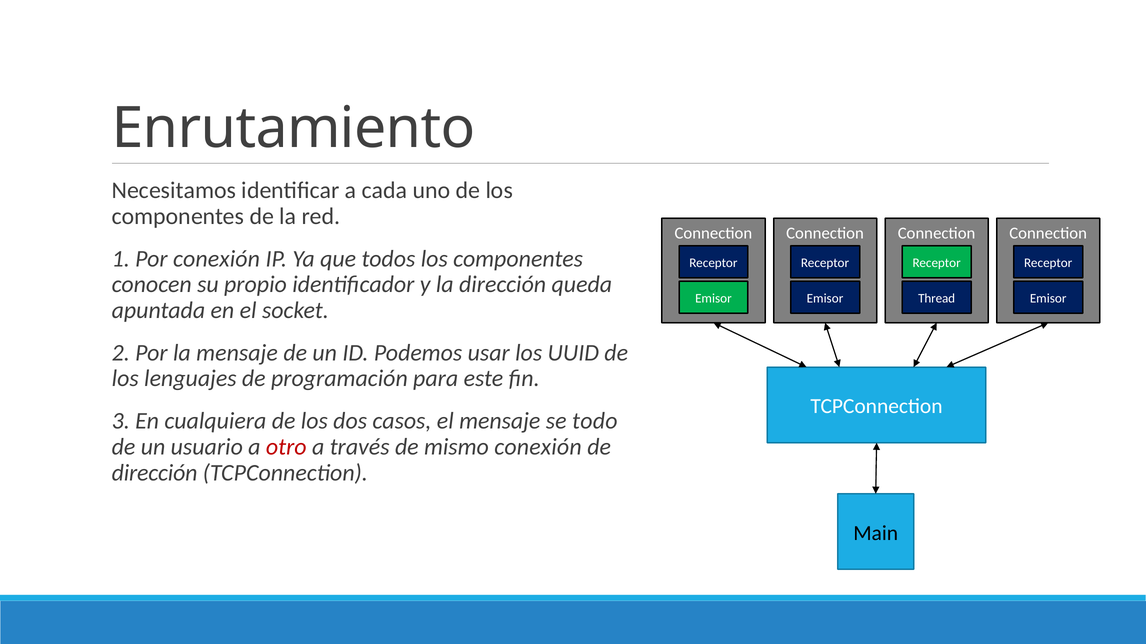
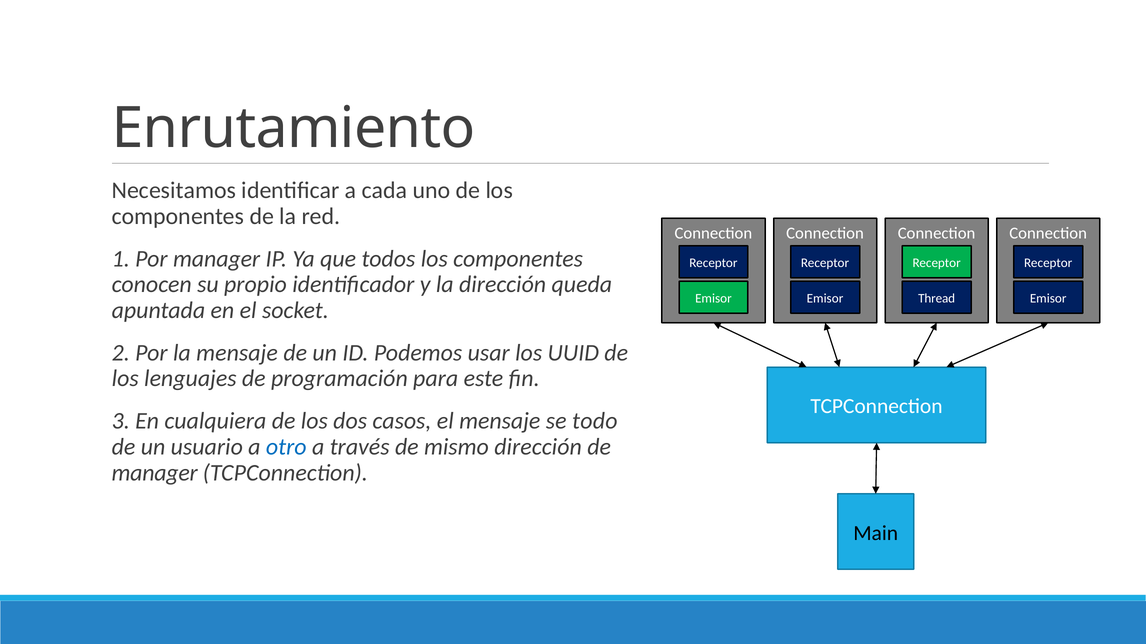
Por conexión: conexión -> manager
otro colour: red -> blue
mismo conexión: conexión -> dirección
dirección at (155, 473): dirección -> manager
